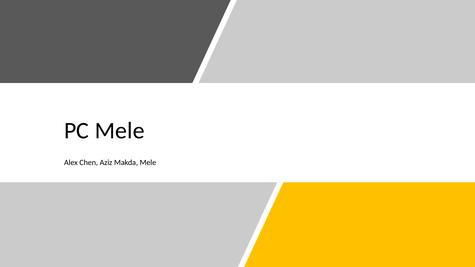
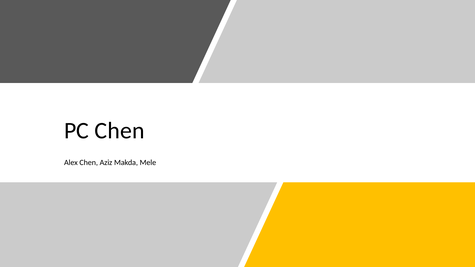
PC Mele: Mele -> Chen
